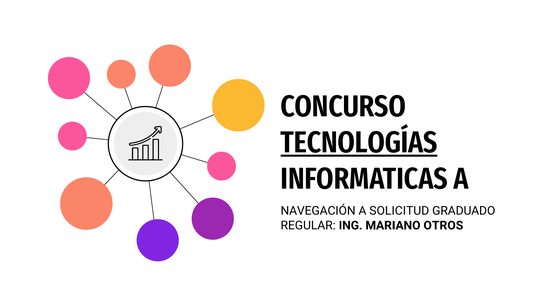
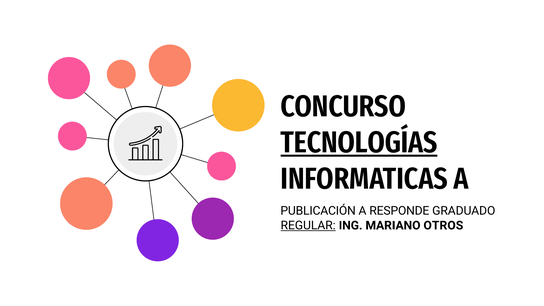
NAVEGACIÓN: NAVEGACIÓN -> PUBLICACIÓN
SOLICITUD: SOLICITUD -> RESPONDE
REGULAR underline: none -> present
